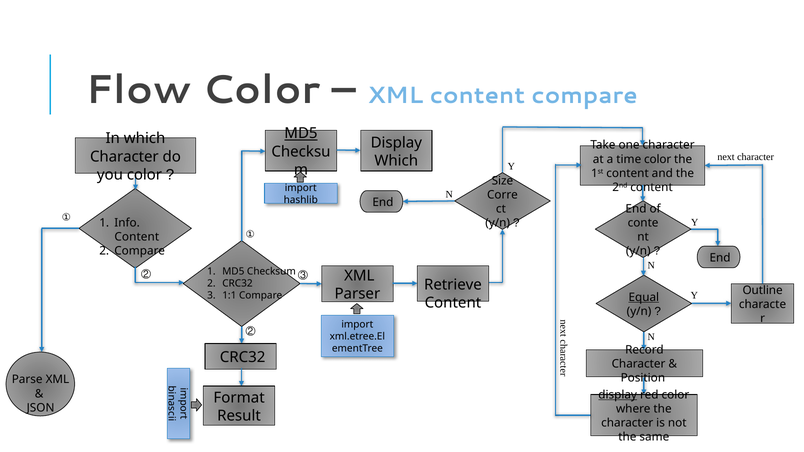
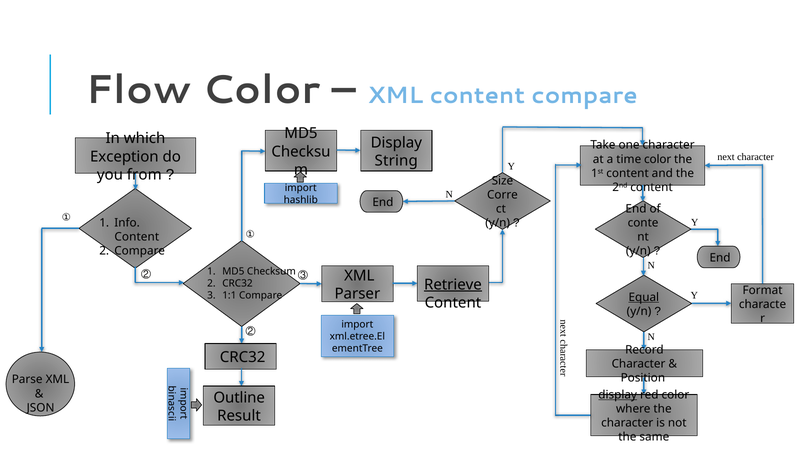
MD5 at (301, 134) underline: present -> none
Character at (124, 157): Character -> Exception
Which at (396, 161): Which -> String
you color: color -> from
Retrieve underline: none -> present
Outline: Outline -> Format
Format: Format -> Outline
